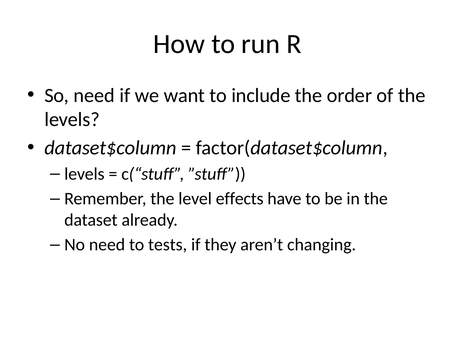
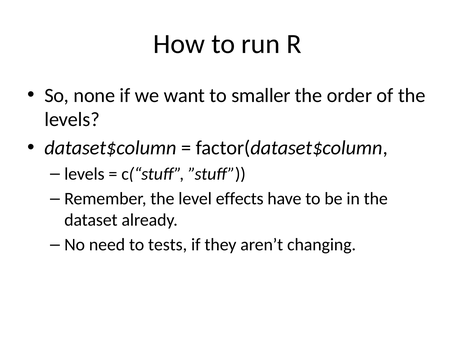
So need: need -> none
include: include -> smaller
